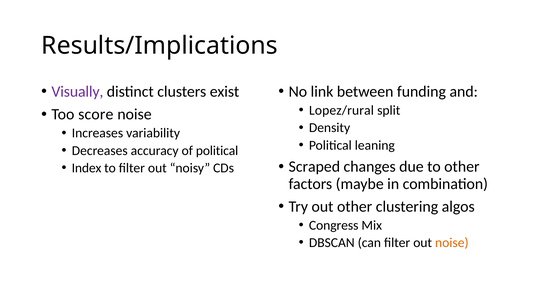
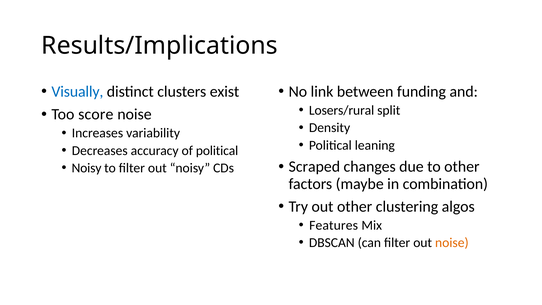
Visually colour: purple -> blue
Lopez/rural: Lopez/rural -> Losers/rural
Index at (87, 168): Index -> Noisy
Congress: Congress -> Features
